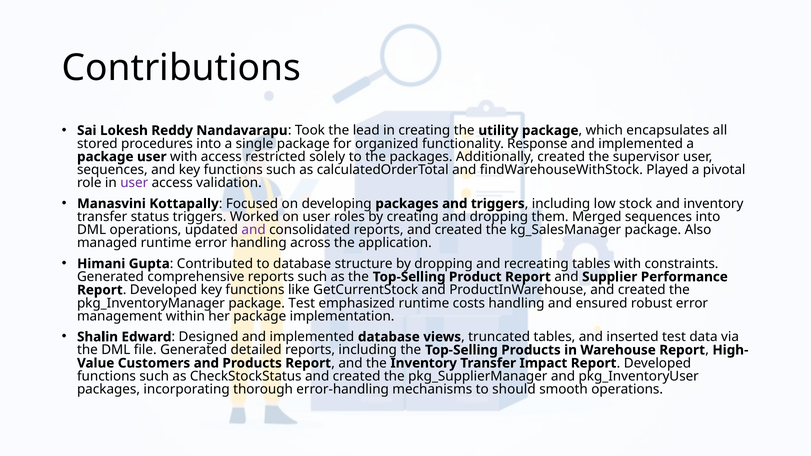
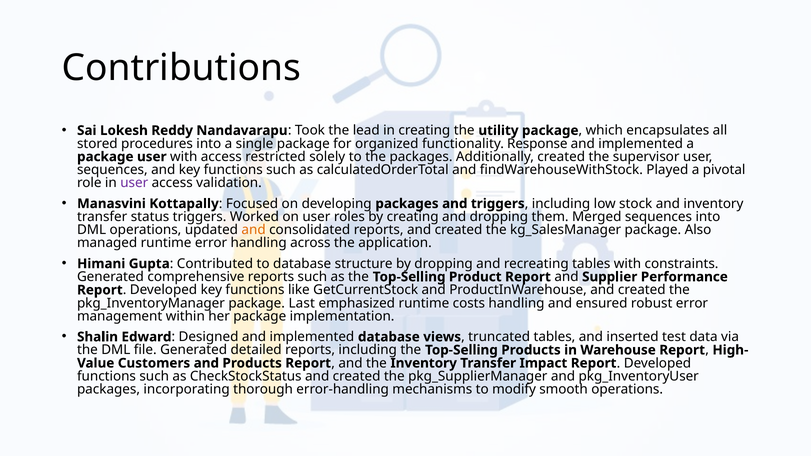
and at (254, 230) colour: purple -> orange
package Test: Test -> Last
should: should -> modify
